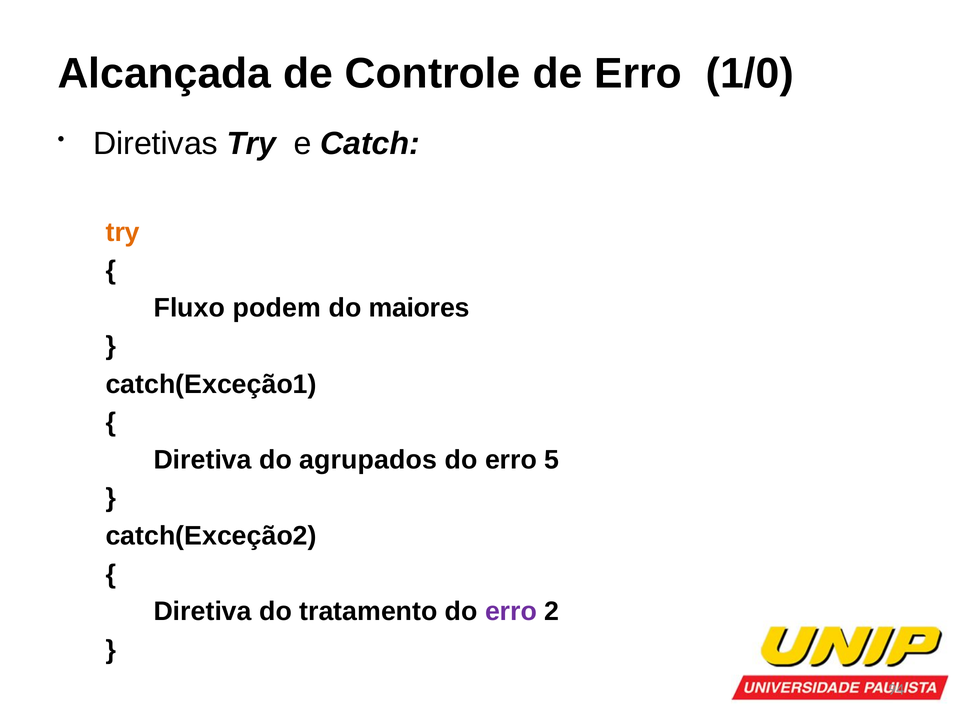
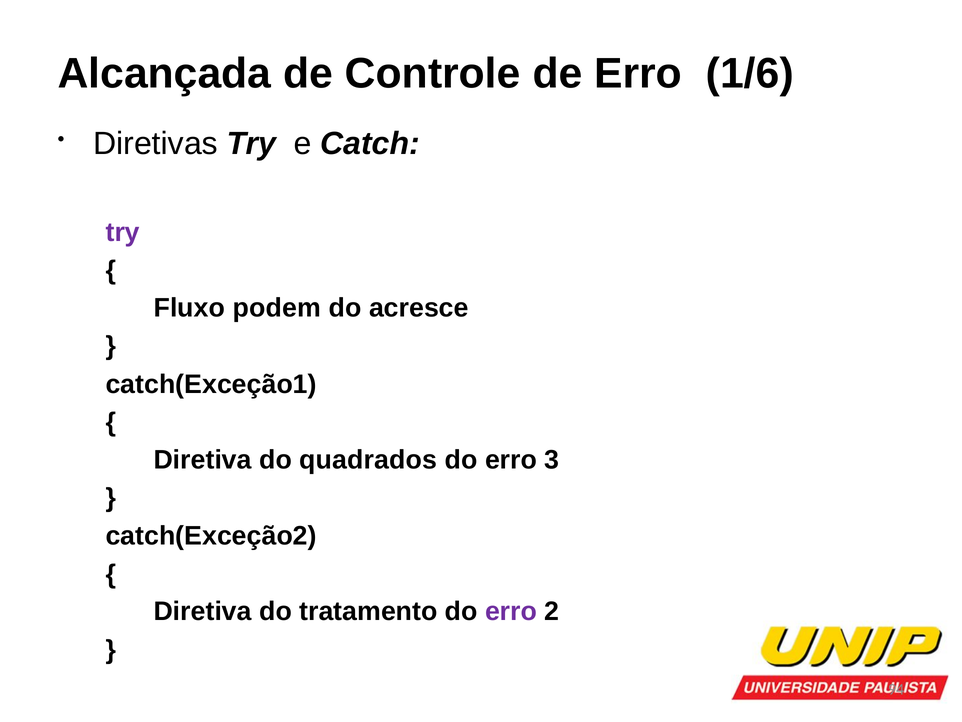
1/0: 1/0 -> 1/6
try at (123, 232) colour: orange -> purple
maiores: maiores -> acresce
agrupados: agrupados -> quadrados
5: 5 -> 3
